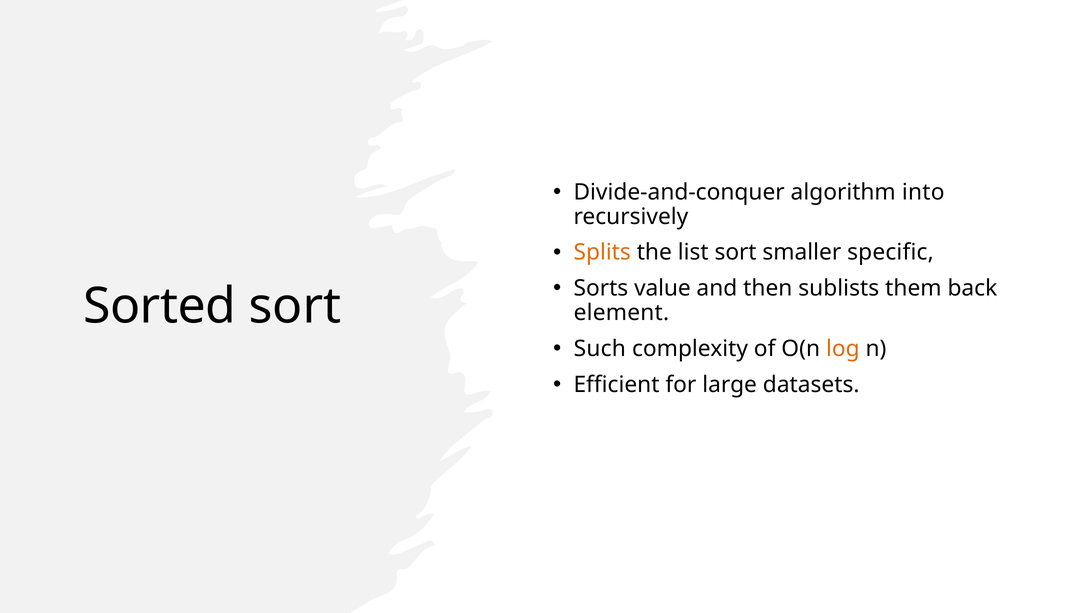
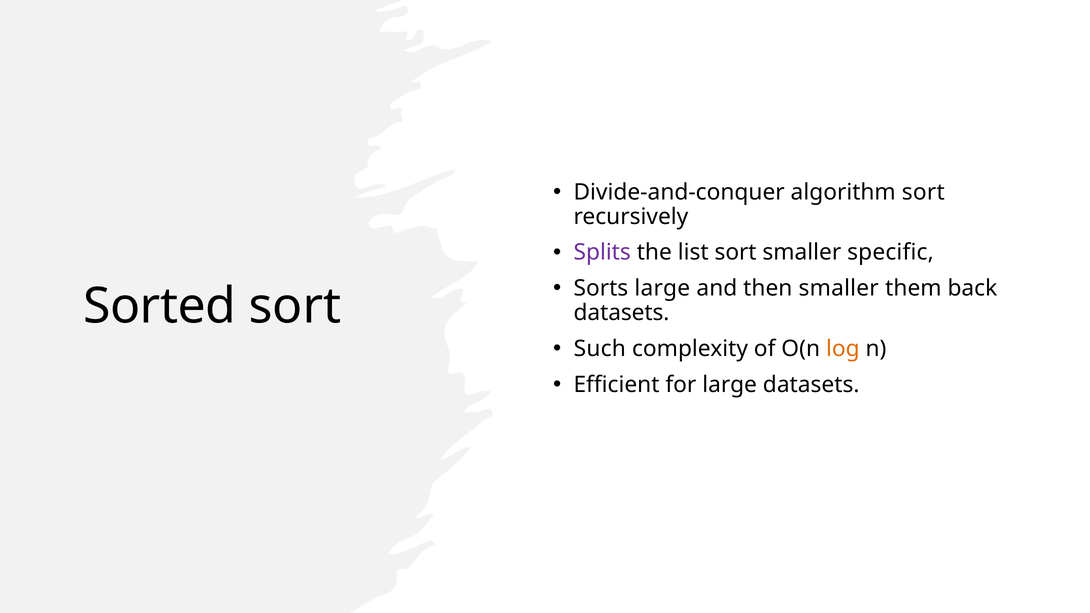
algorithm into: into -> sort
Splits colour: orange -> purple
Sorts value: value -> large
then sublists: sublists -> smaller
element at (621, 313): element -> datasets
